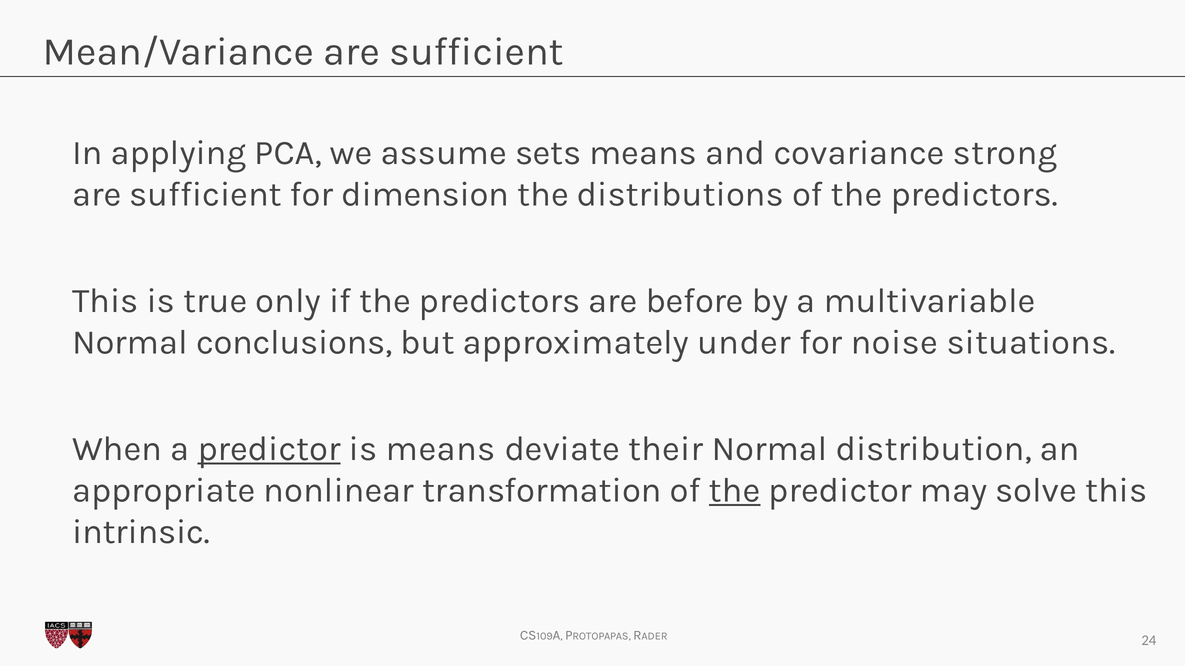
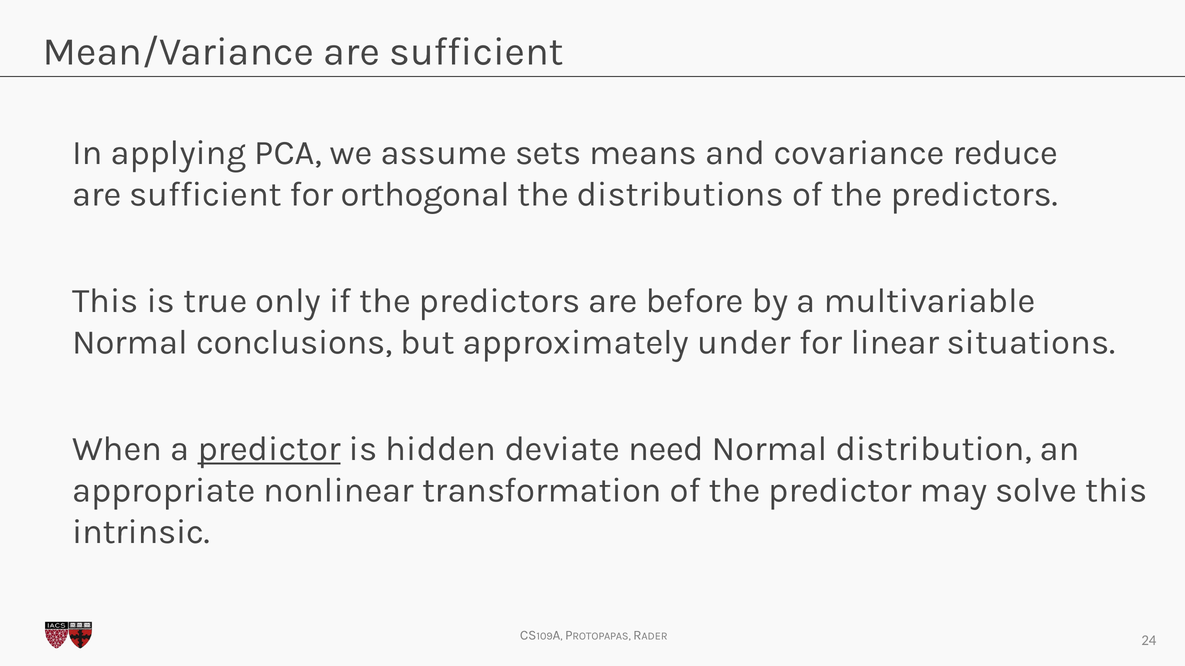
strong: strong -> reduce
dimension: dimension -> orthogonal
noise: noise -> linear
is means: means -> hidden
their: their -> need
the at (735, 491) underline: present -> none
